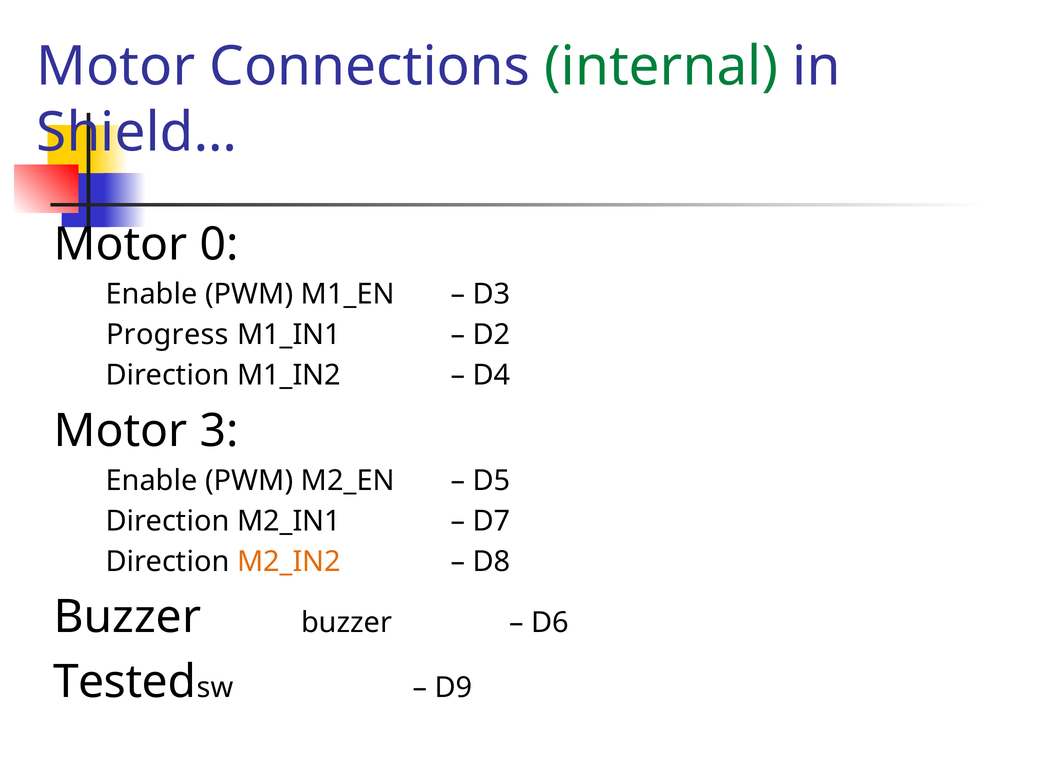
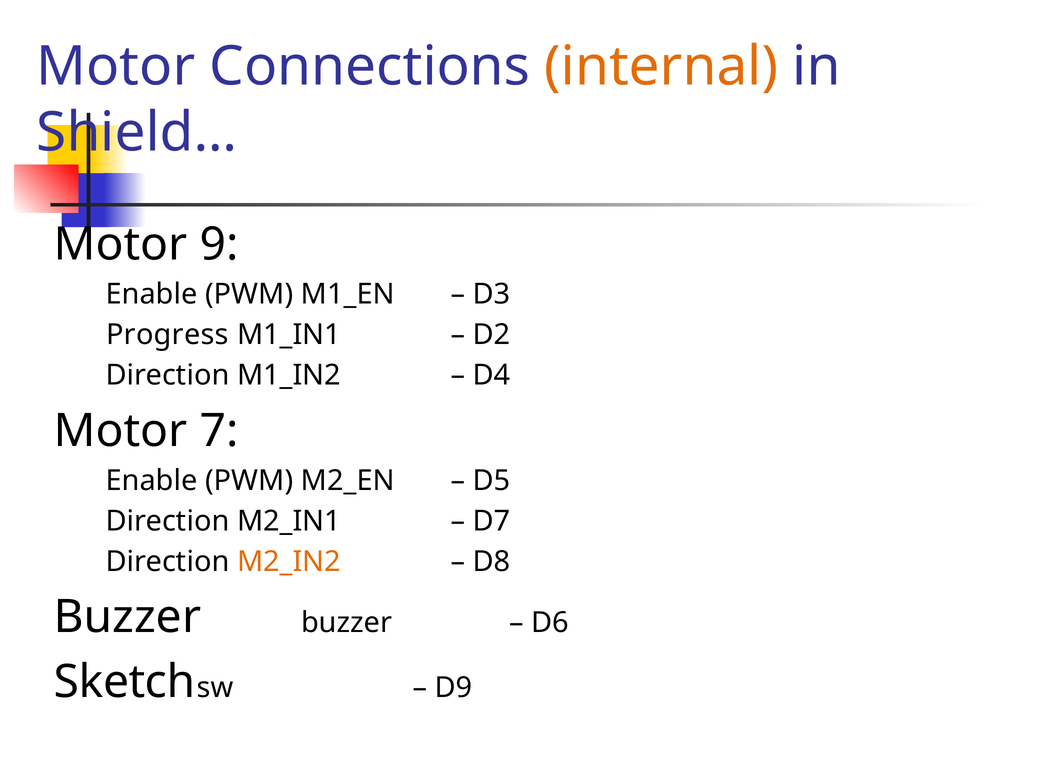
internal colour: green -> orange
0: 0 -> 9
3: 3 -> 7
Tested: Tested -> Sketch
